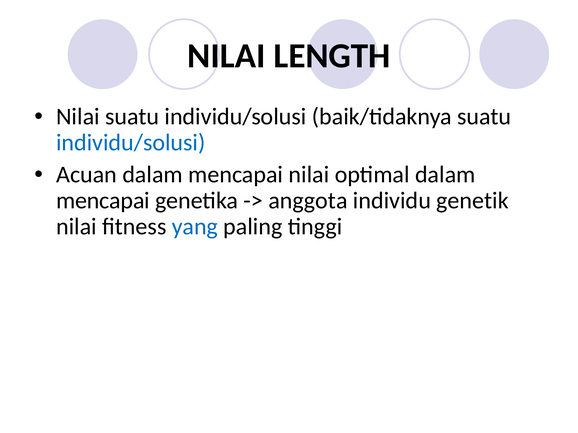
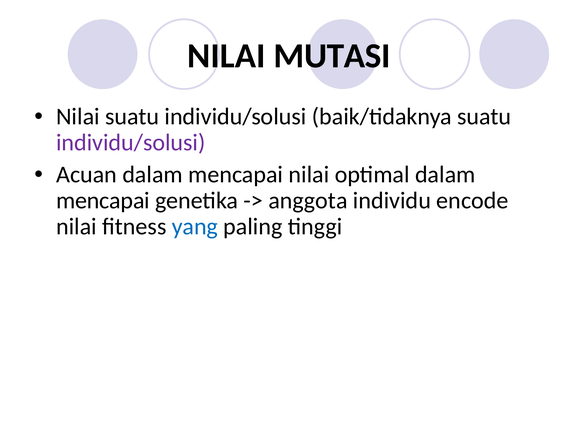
LENGTH: LENGTH -> MUTASI
individu/solusi at (131, 143) colour: blue -> purple
genetik: genetik -> encode
